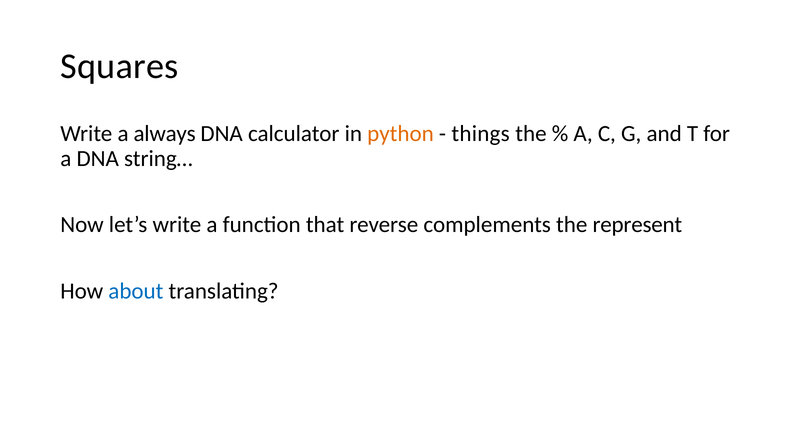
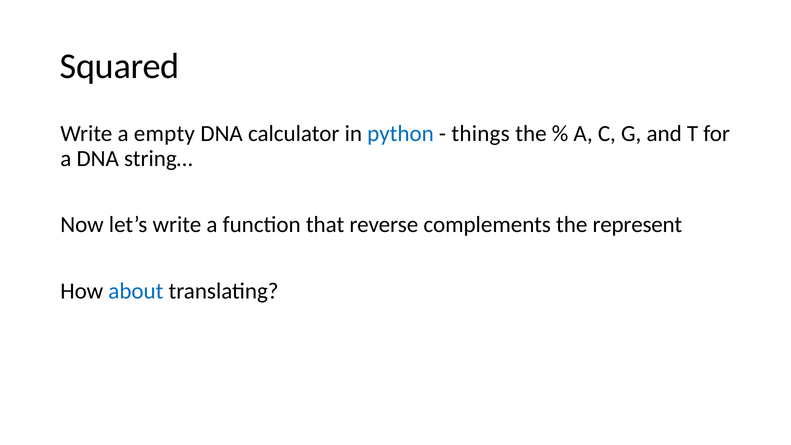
Squares: Squares -> Squared
always: always -> empty
python colour: orange -> blue
